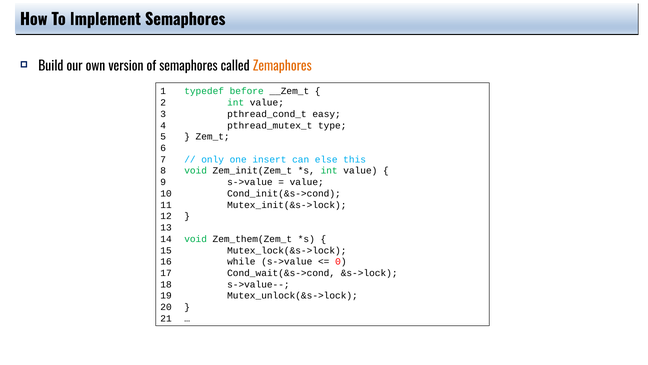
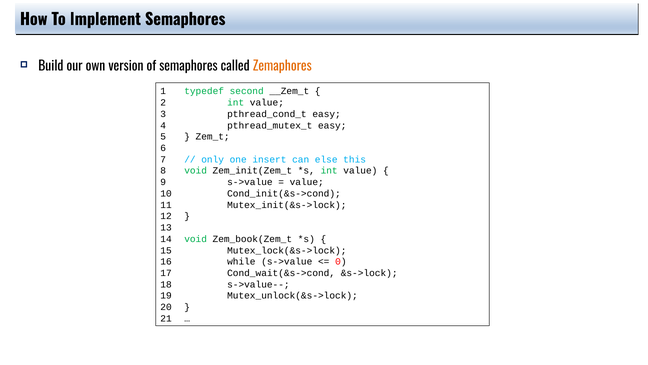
before: before -> second
pthread_mutex_t type: type -> easy
Zem_them(Zem_t: Zem_them(Zem_t -> Zem_book(Zem_t
